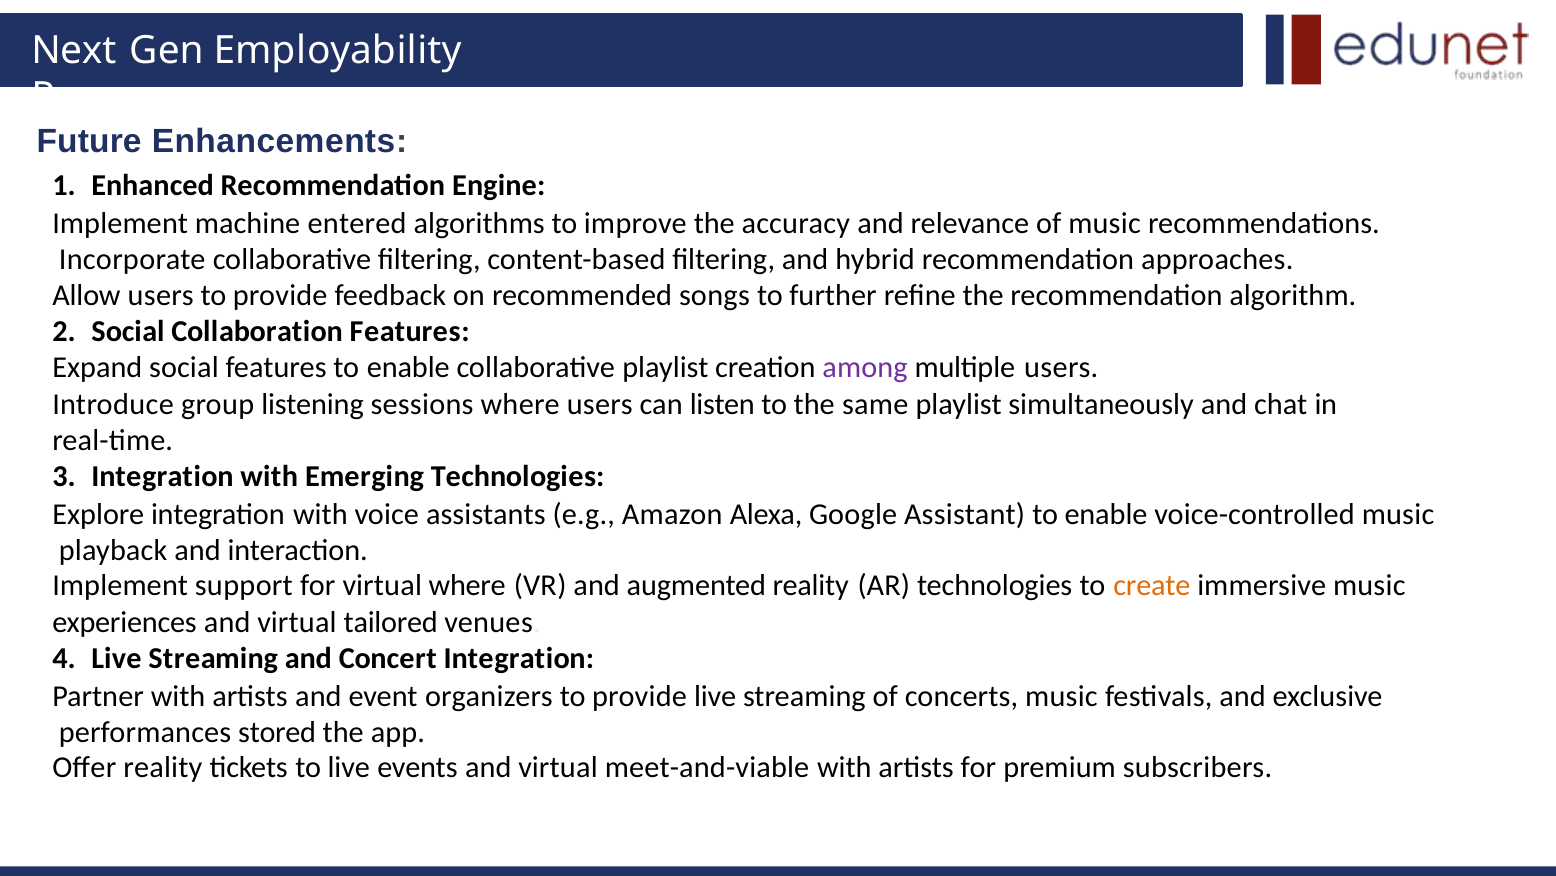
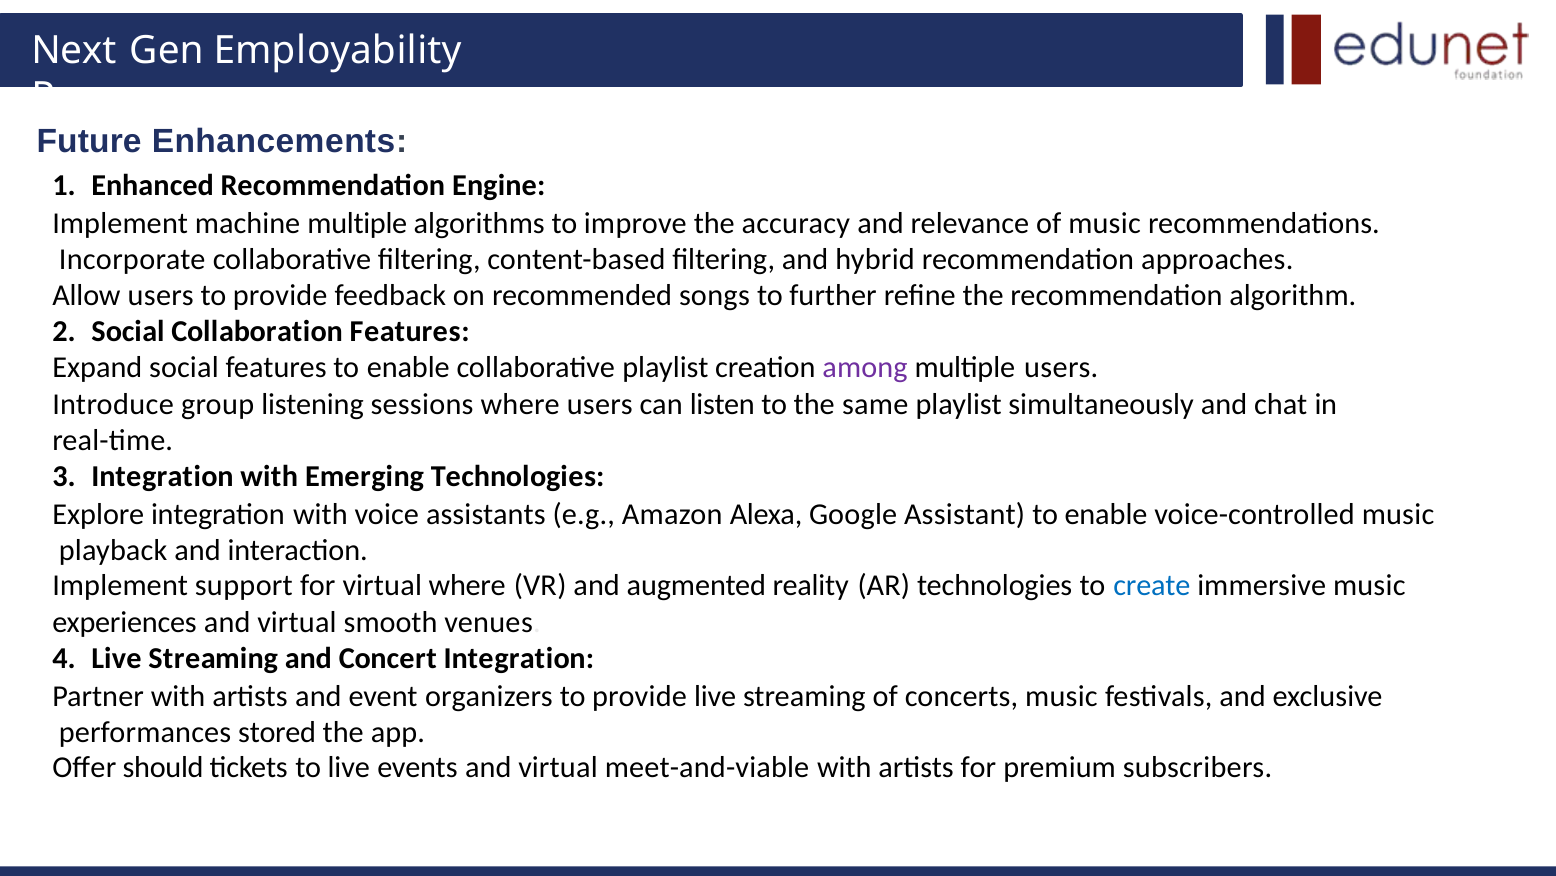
machine entered: entered -> multiple
create colour: orange -> blue
tailored: tailored -> smooth
Offer reality: reality -> should
